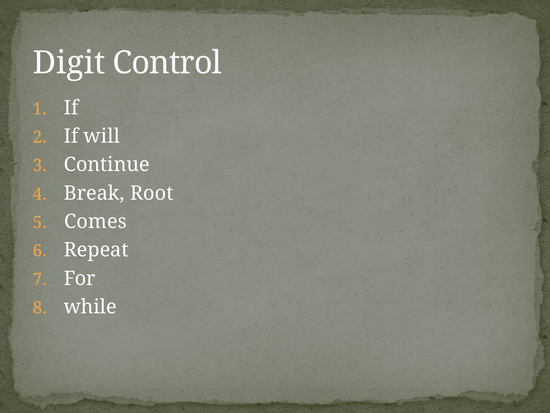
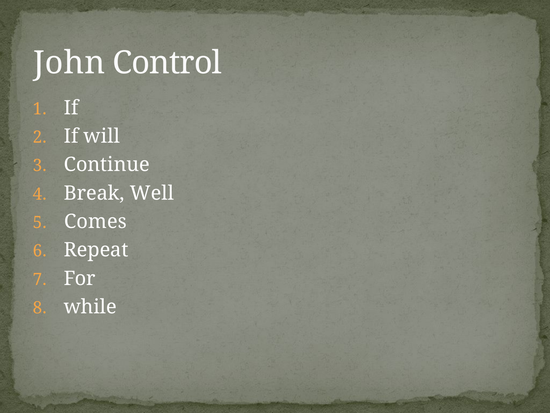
Digit: Digit -> John
Root: Root -> Well
